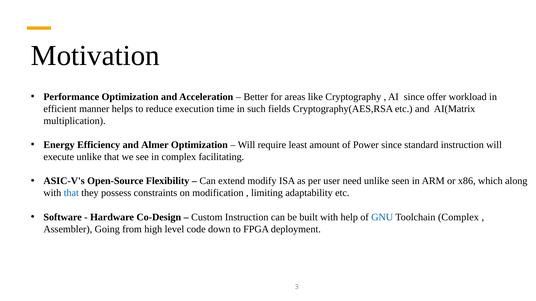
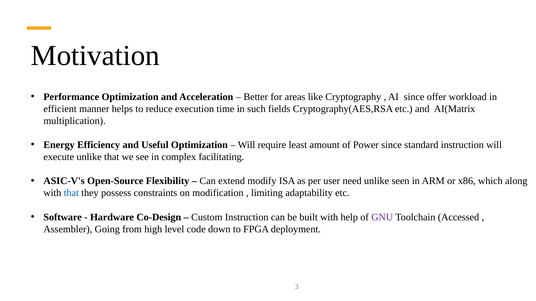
Almer: Almer -> Useful
GNU colour: blue -> purple
Toolchain Complex: Complex -> Accessed
